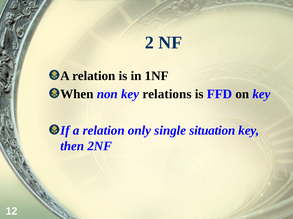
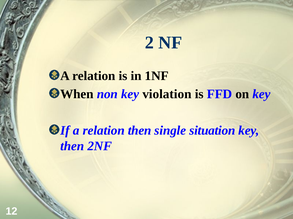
relations: relations -> violation
relation only: only -> then
